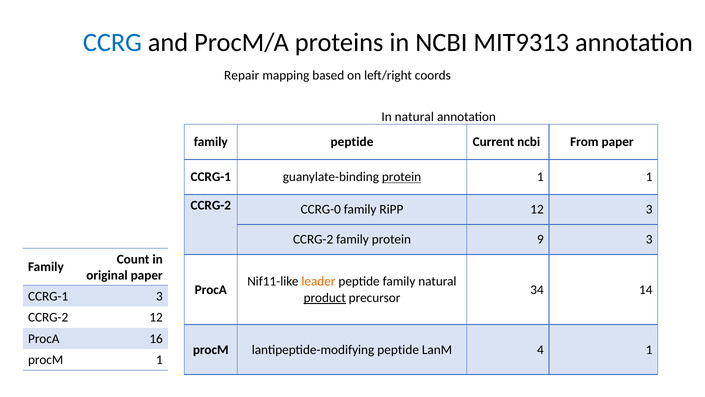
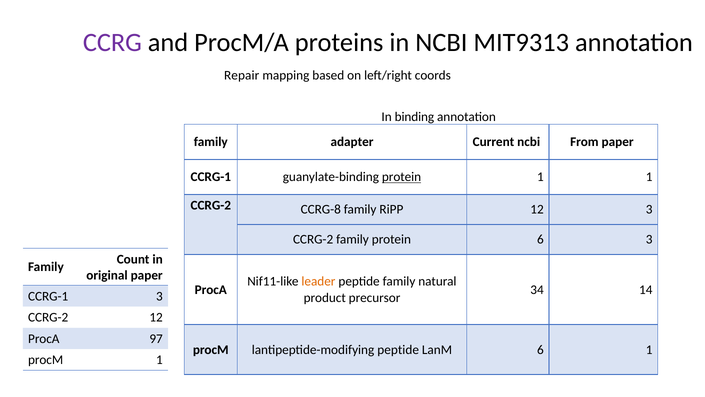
CCRG colour: blue -> purple
In natural: natural -> binding
family peptide: peptide -> adapter
CCRG-0: CCRG-0 -> CCRG-8
protein 9: 9 -> 6
product underline: present -> none
16: 16 -> 97
LanM 4: 4 -> 6
